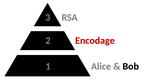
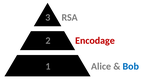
Bob colour: black -> blue
